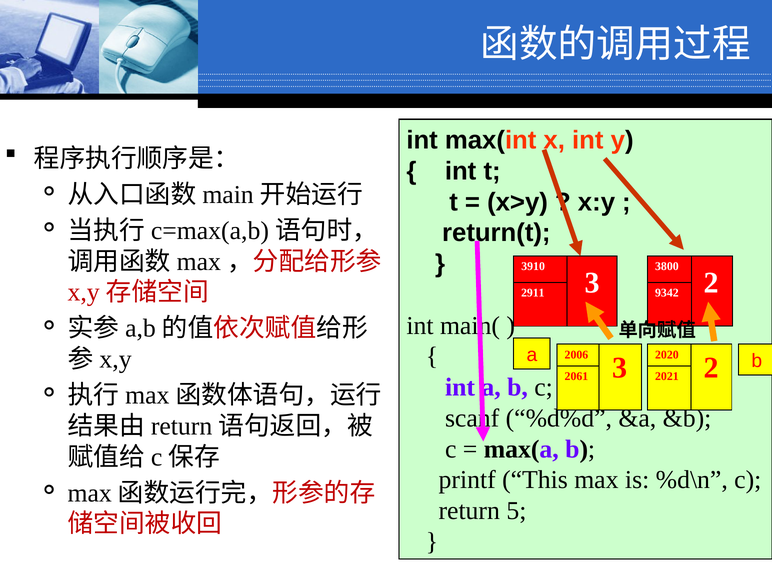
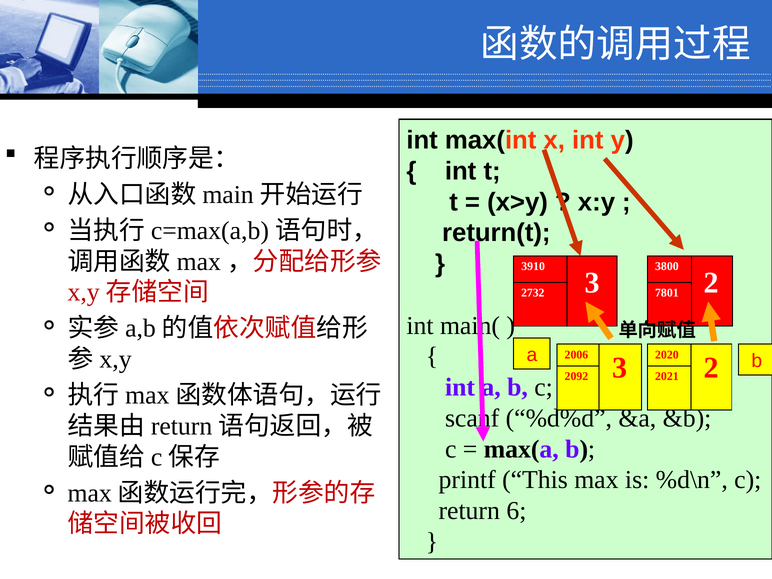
9342: 9342 -> 7801
2911: 2911 -> 2732
2061: 2061 -> 2092
5: 5 -> 6
